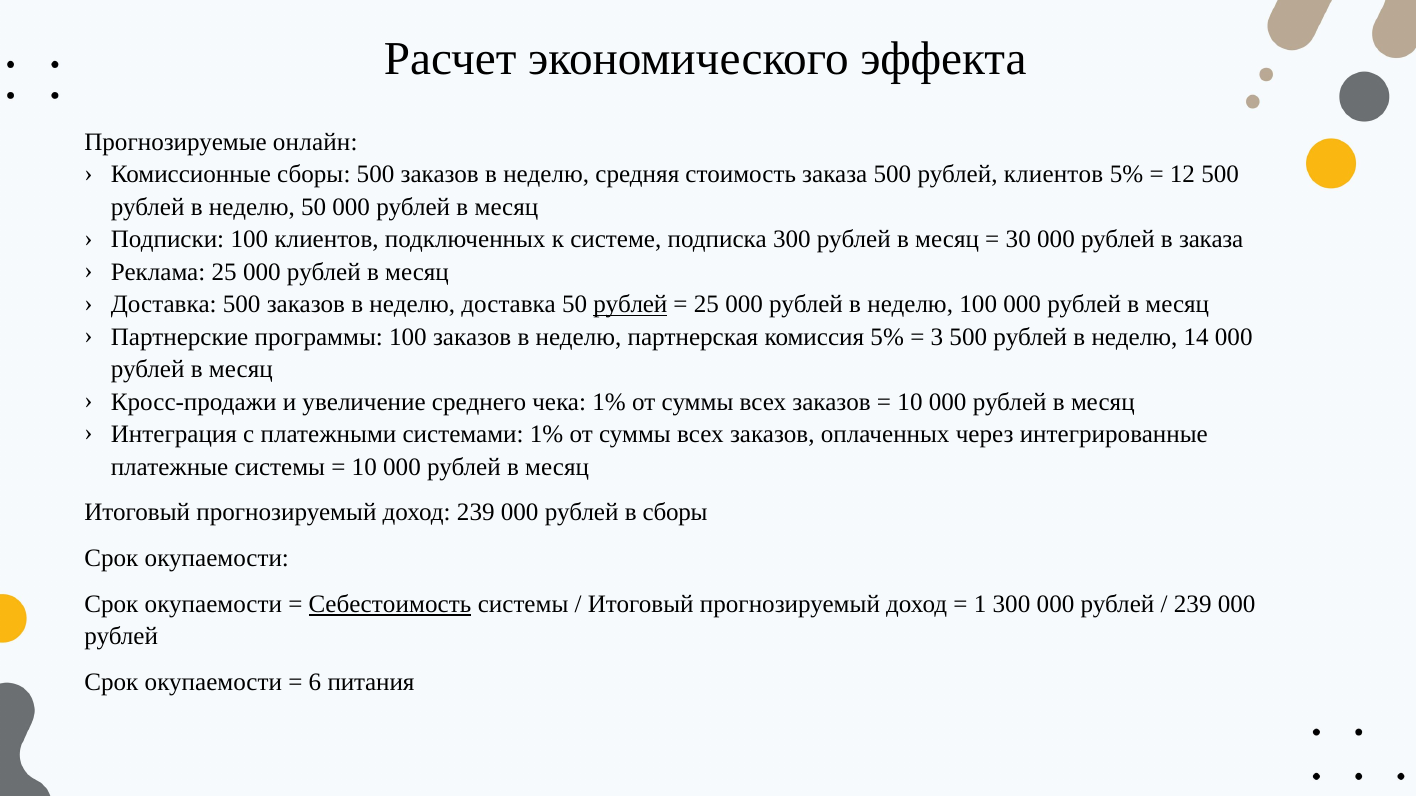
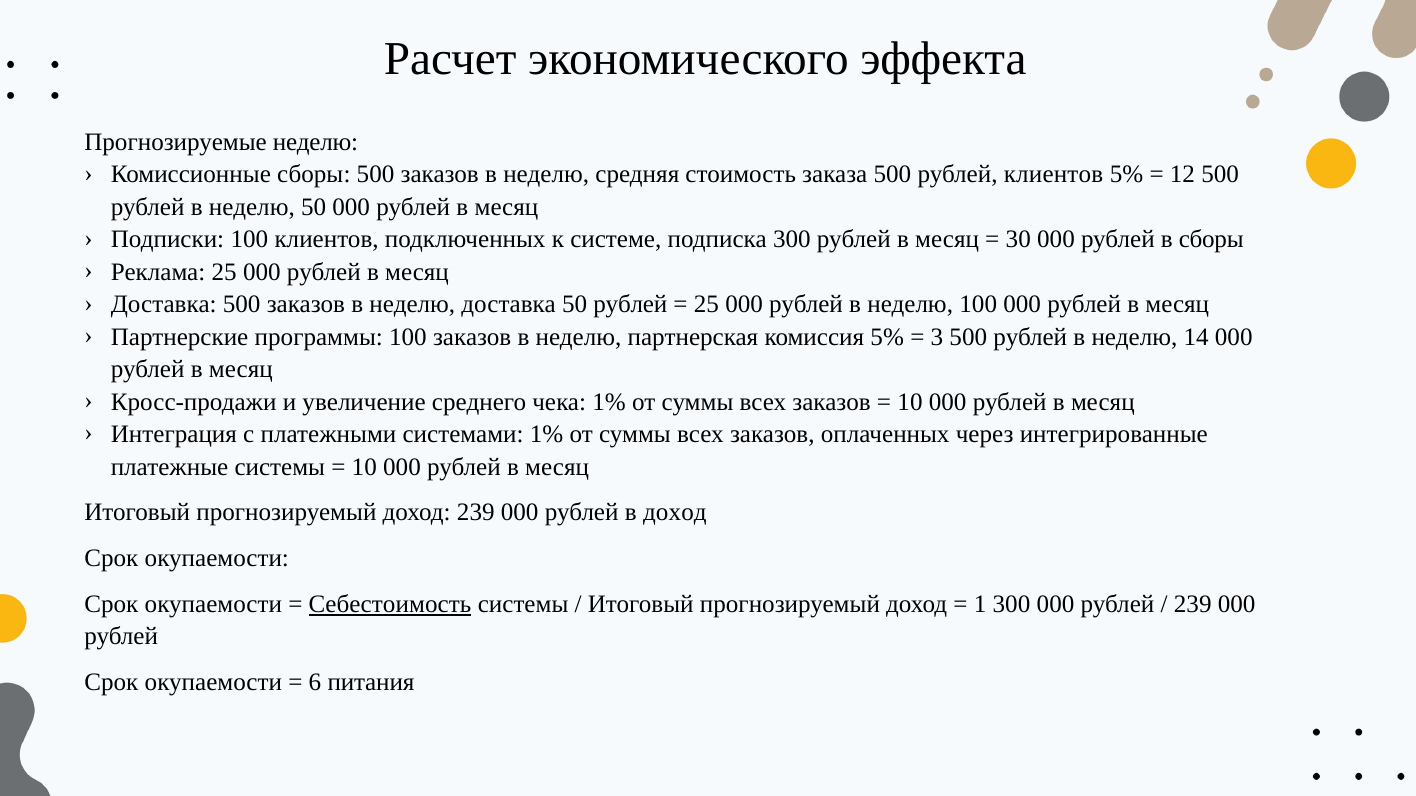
Прогнозируемые онлайн: онлайн -> неделю
в заказа: заказа -> сборы
рублей at (630, 305) underline: present -> none
в сборы: сборы -> доход
